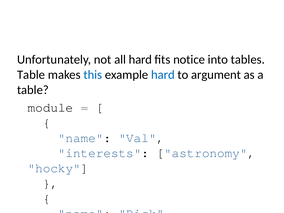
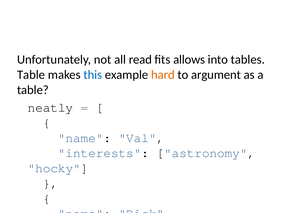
all hard: hard -> read
notice: notice -> allows
hard at (163, 75) colour: blue -> orange
module: module -> neatly
